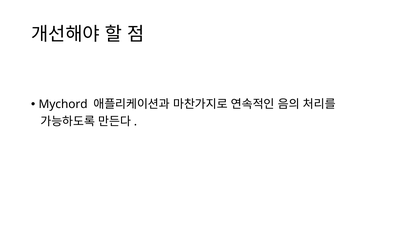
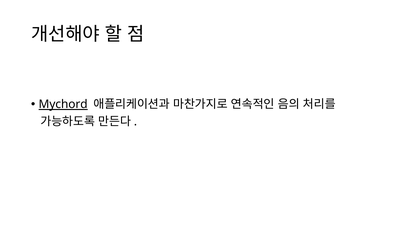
Mychord underline: none -> present
